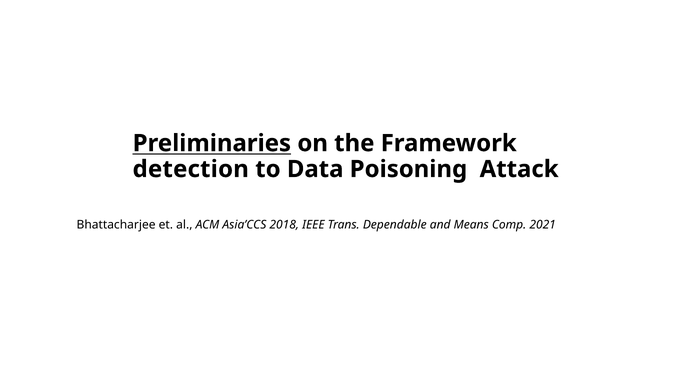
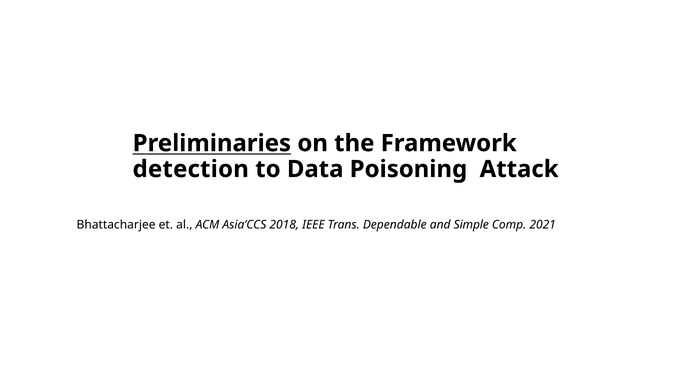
Means: Means -> Simple
